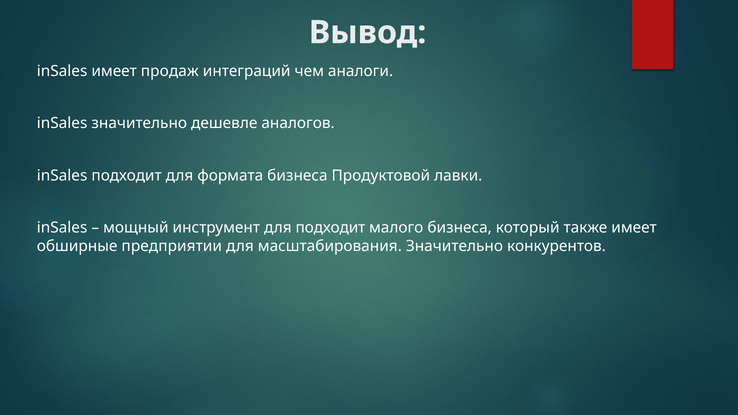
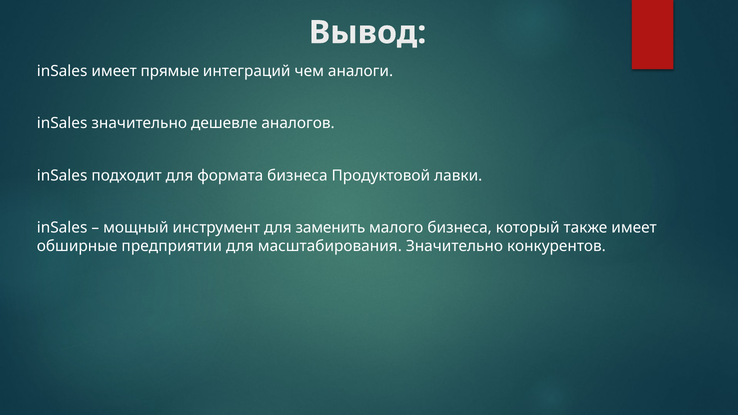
продаж: продаж -> прямые
для подходит: подходит -> заменить
